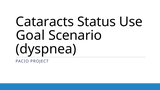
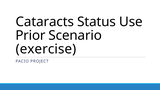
Goal: Goal -> Prior
dyspnea: dyspnea -> exercise
